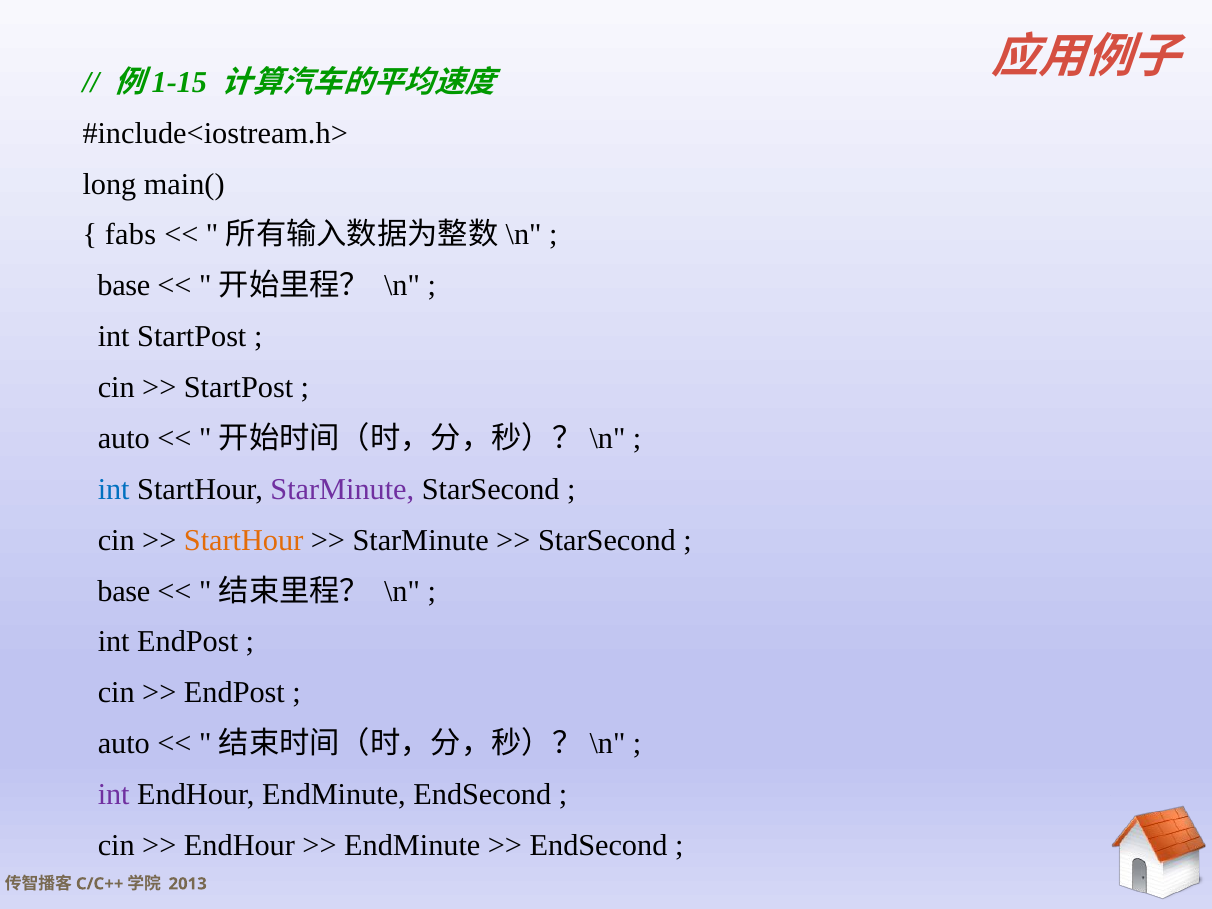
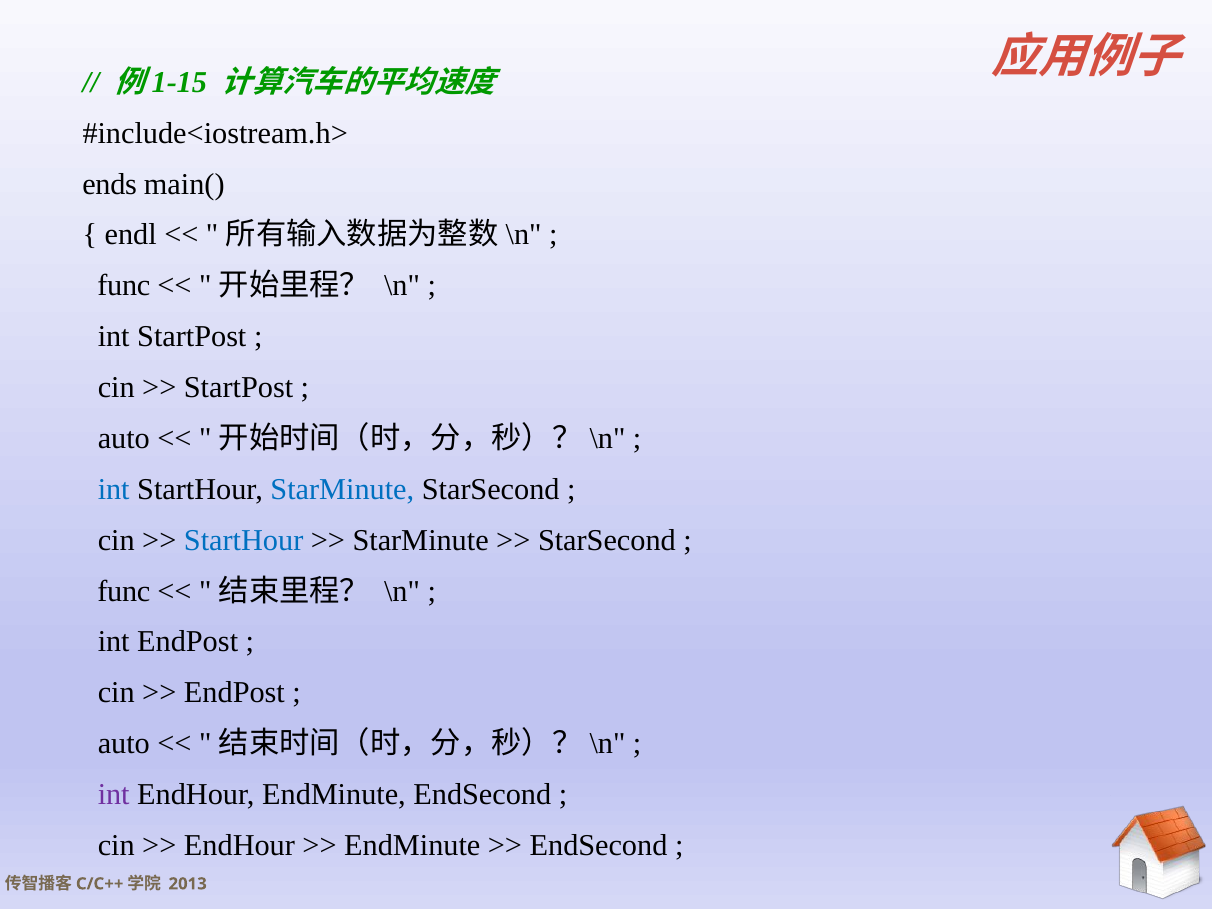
long: long -> ends
fabs: fabs -> endl
base at (124, 286): base -> func
StarMinute at (342, 489) colour: purple -> blue
StartHour at (244, 540) colour: orange -> blue
base at (124, 591): base -> func
